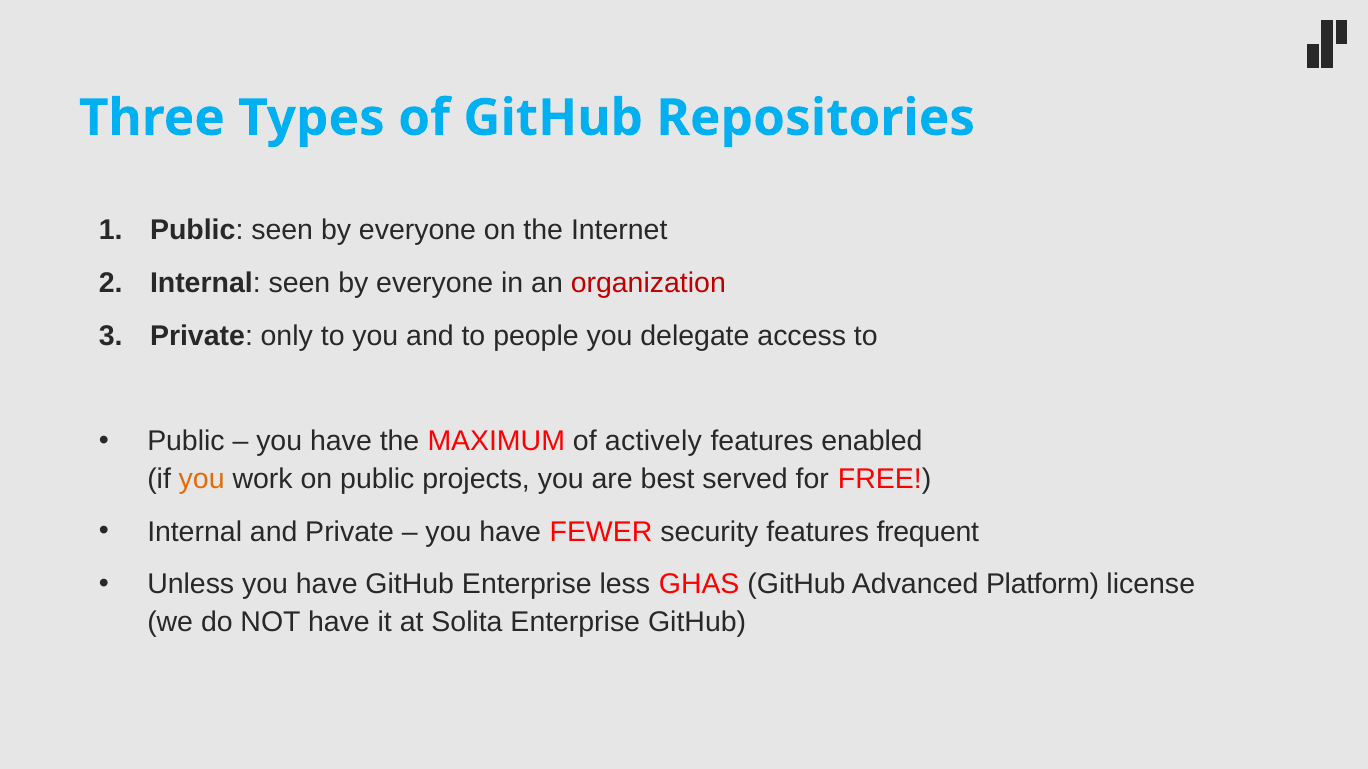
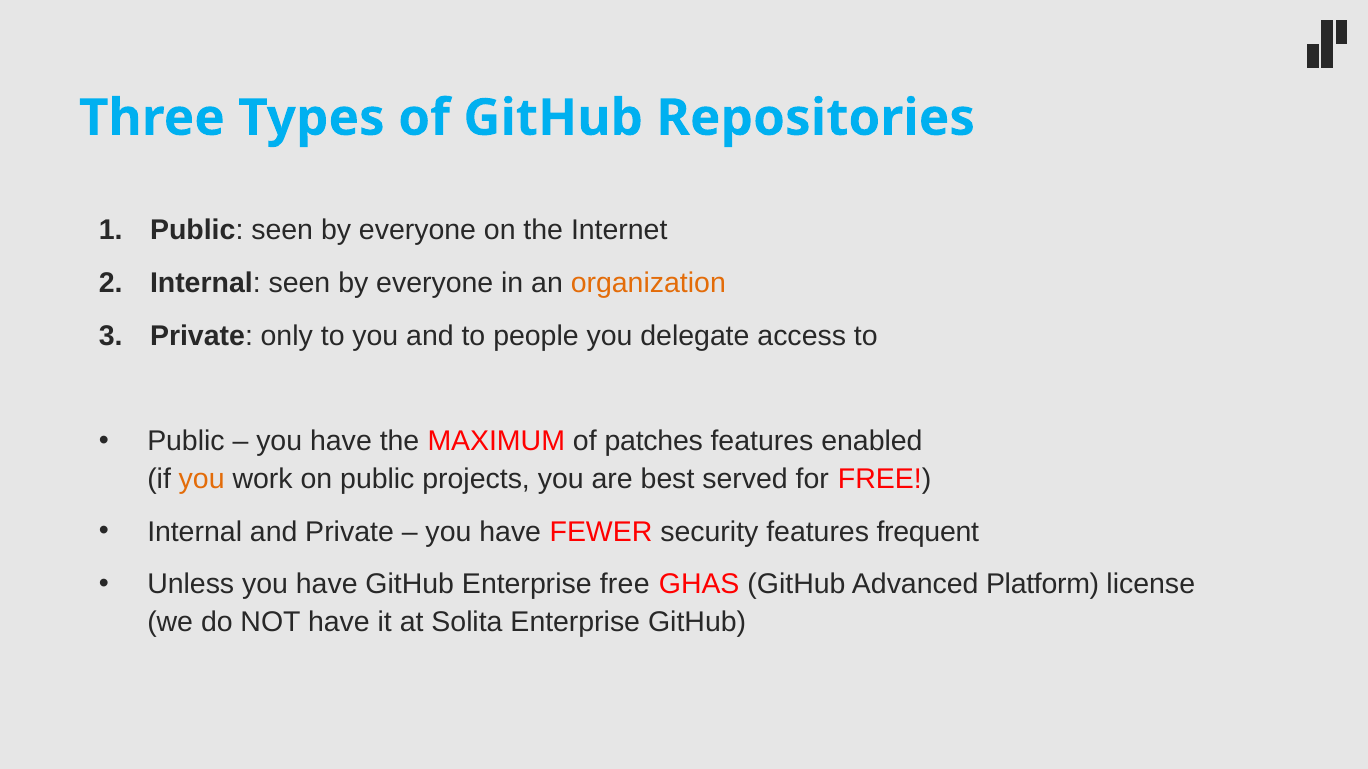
organization colour: red -> orange
actively: actively -> patches
Enterprise less: less -> free
